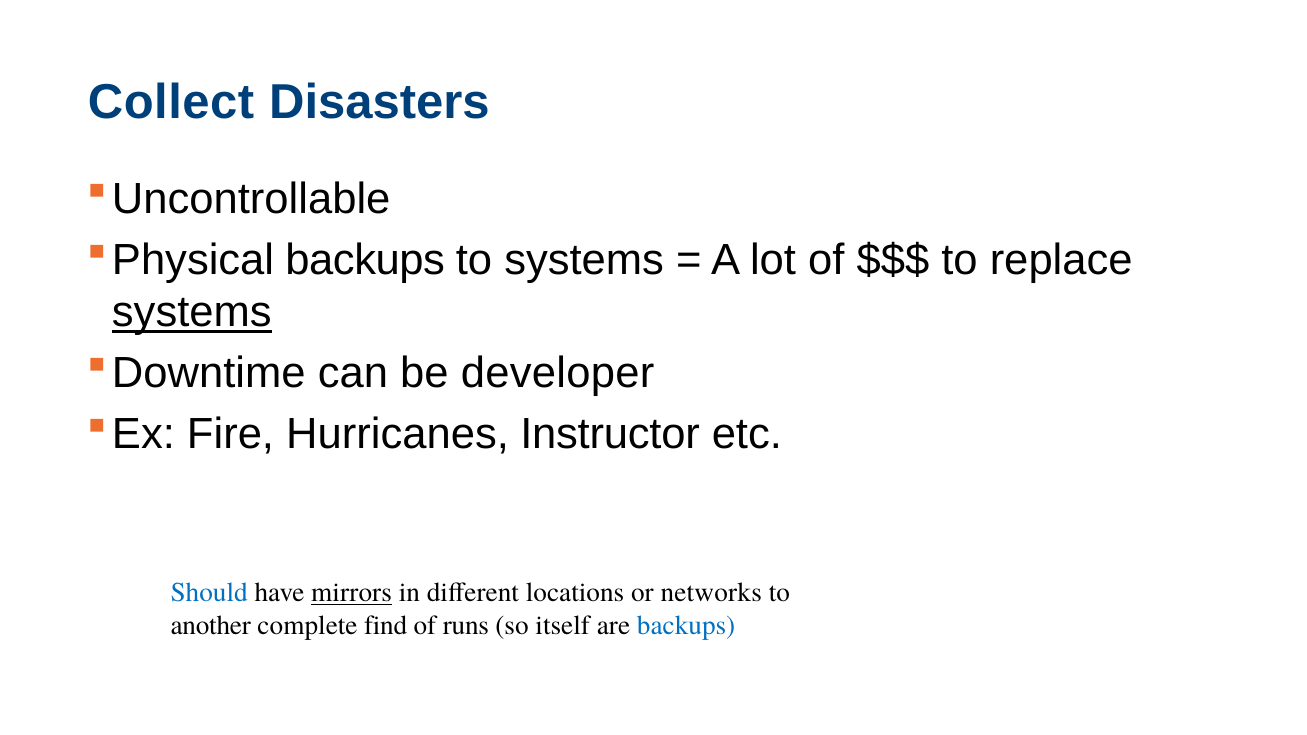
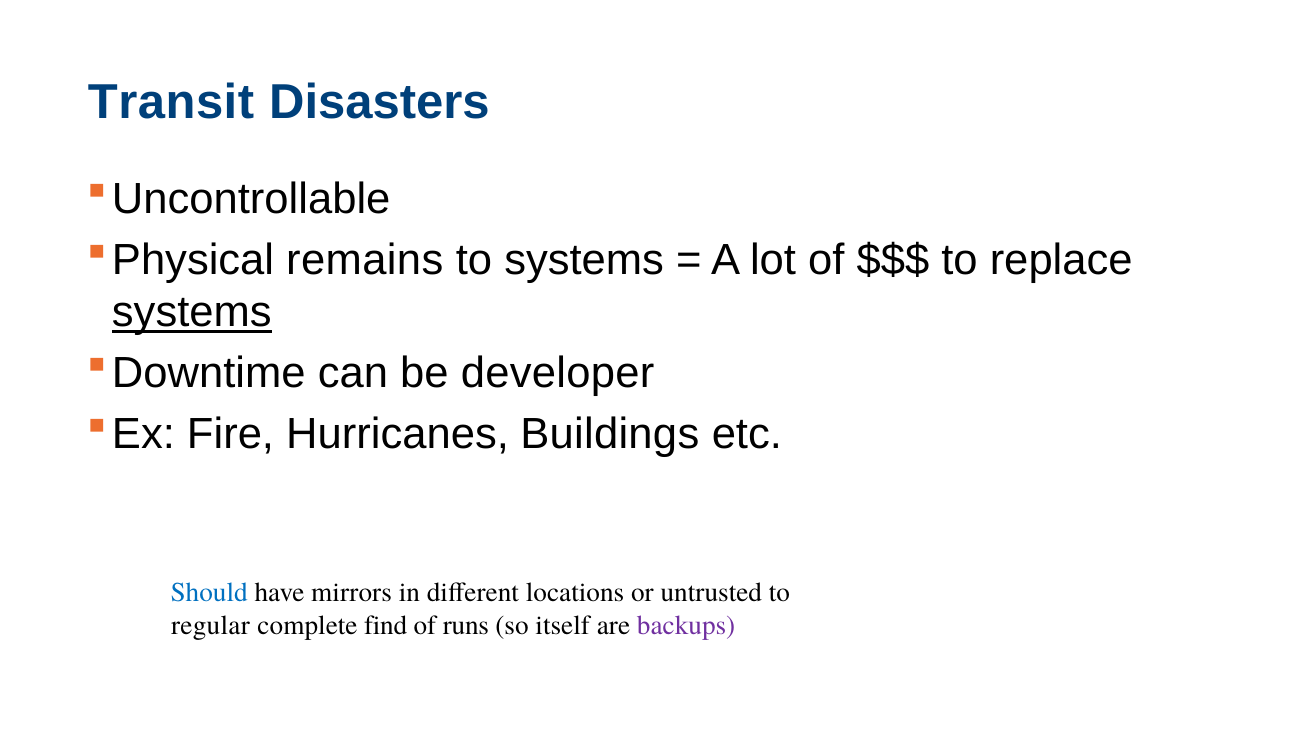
Collect: Collect -> Transit
backups at (365, 260): backups -> remains
Instructor: Instructor -> Buildings
mirrors underline: present -> none
networks: networks -> untrusted
another: another -> regular
backups at (686, 626) colour: blue -> purple
